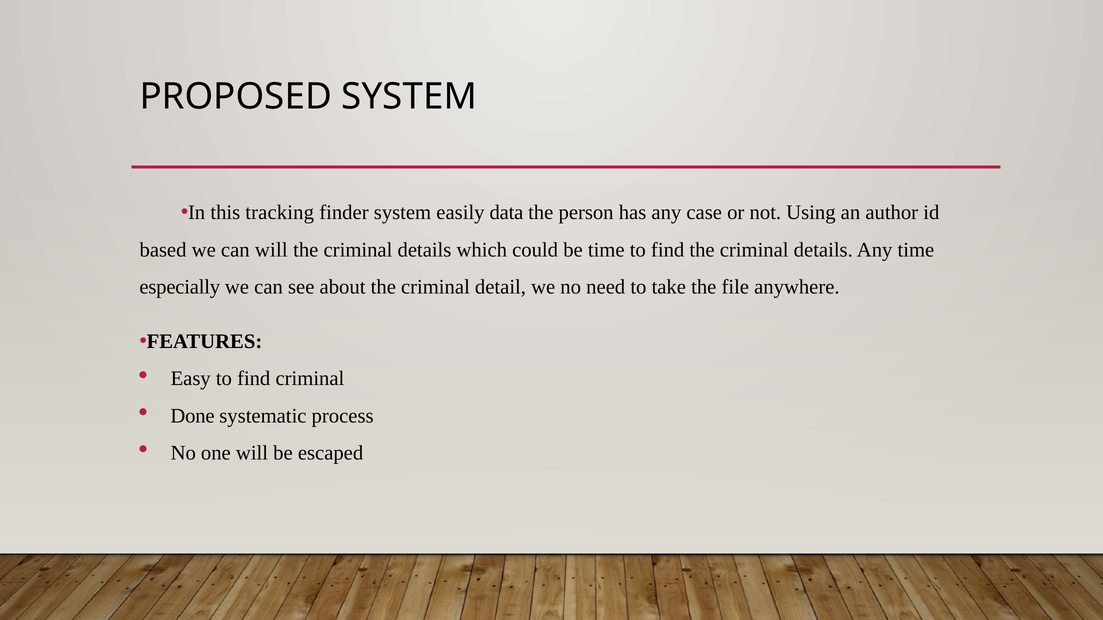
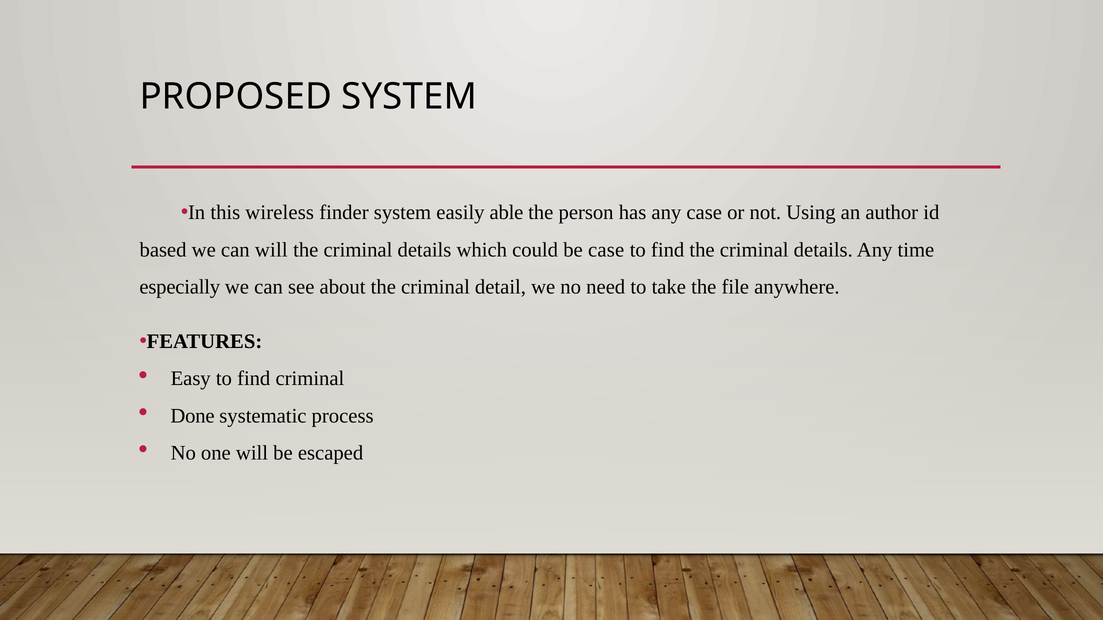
tracking: tracking -> wireless
data: data -> able
be time: time -> case
